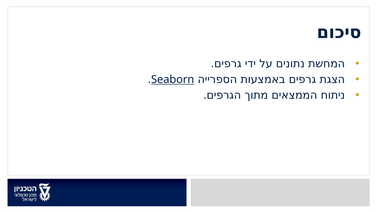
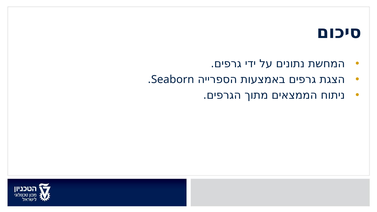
Seaborn underline: present -> none
